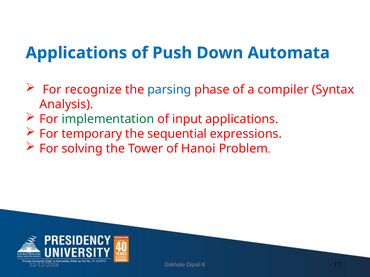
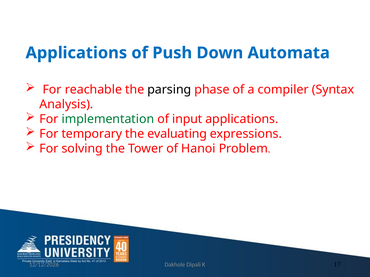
recognize: recognize -> reachable
parsing colour: blue -> black
sequential: sequential -> evaluating
